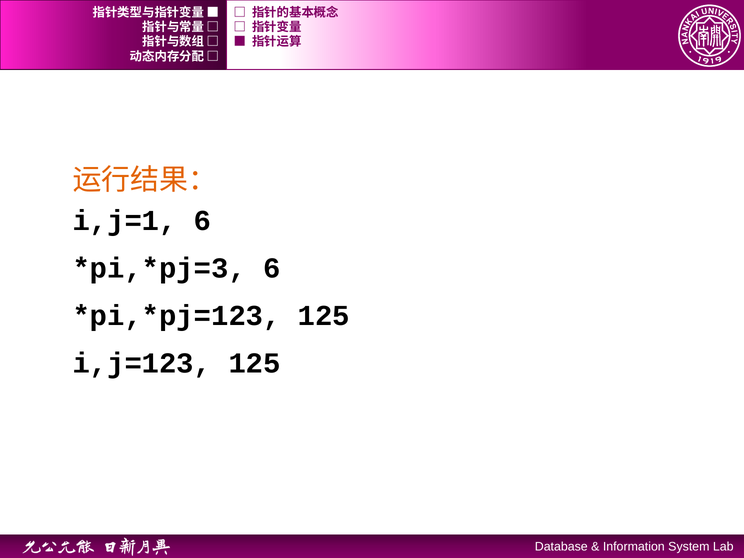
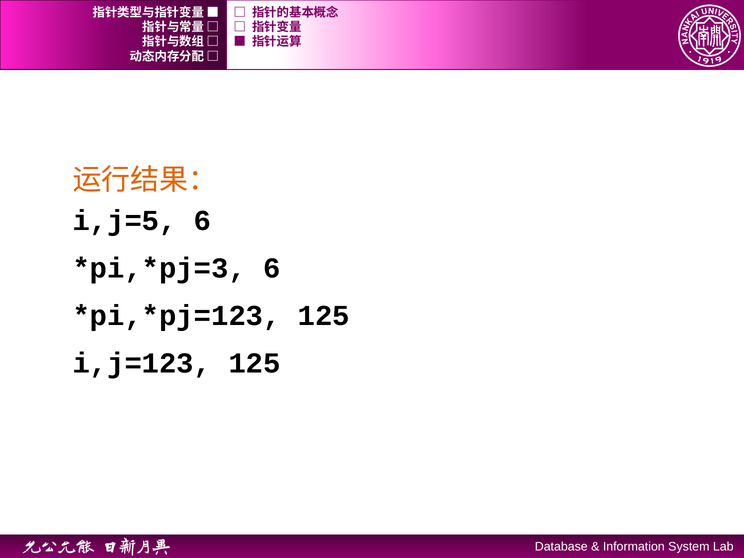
i,j=1: i,j=1 -> i,j=5
